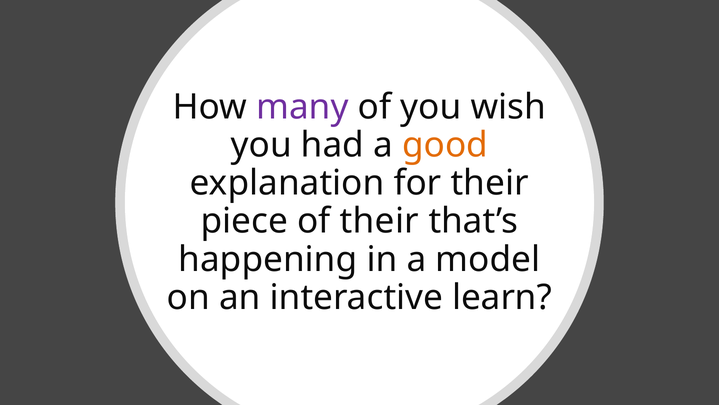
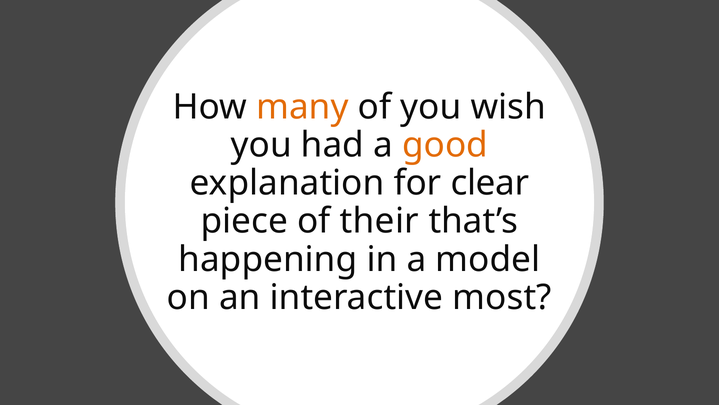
many colour: purple -> orange
for their: their -> clear
learn: learn -> most
